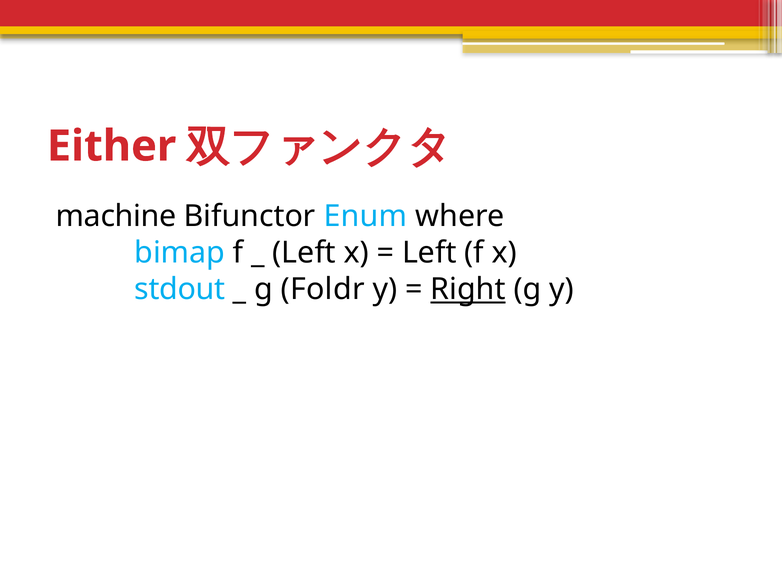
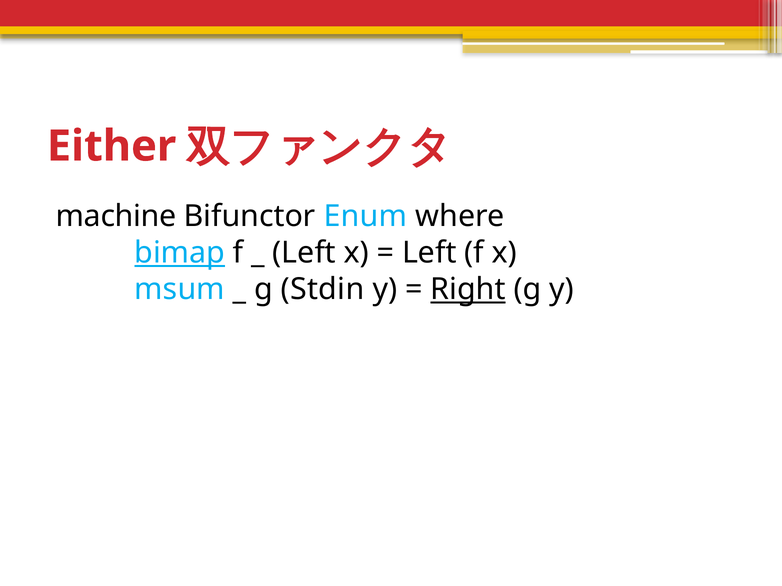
bimap underline: none -> present
stdout: stdout -> msum
Foldr: Foldr -> Stdin
